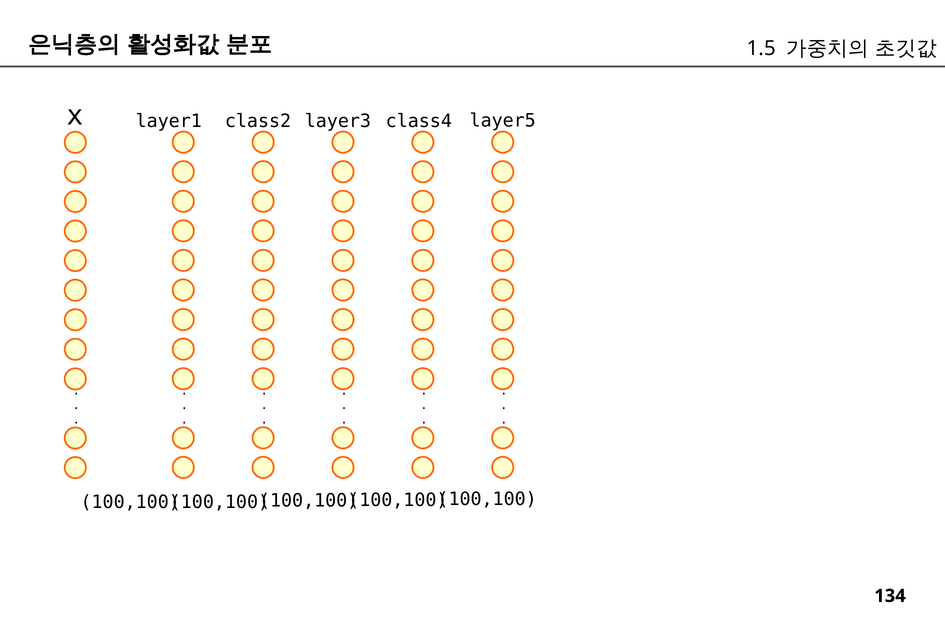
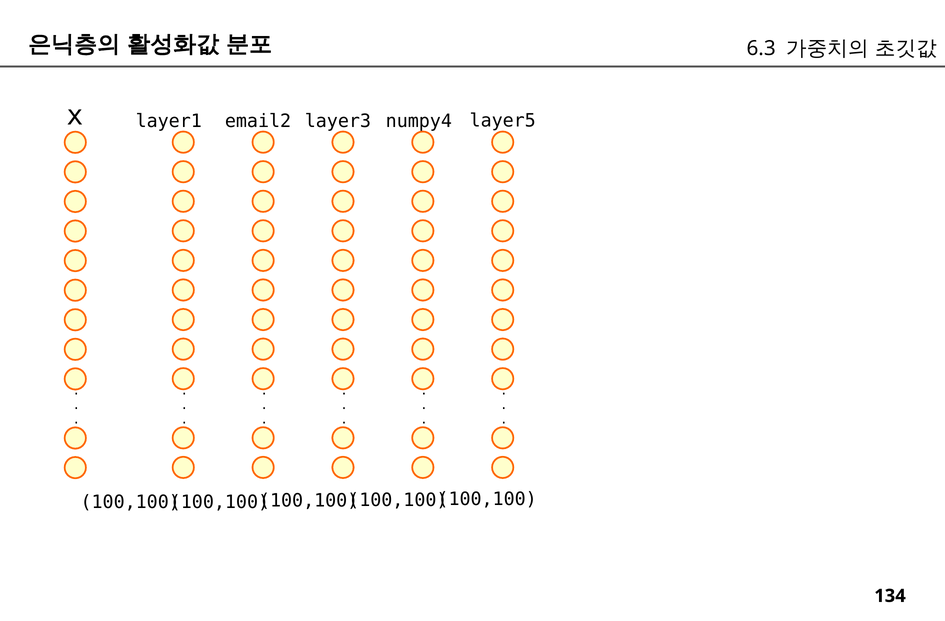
1.5: 1.5 -> 6.3
class2: class2 -> email2
class4: class4 -> numpy4
